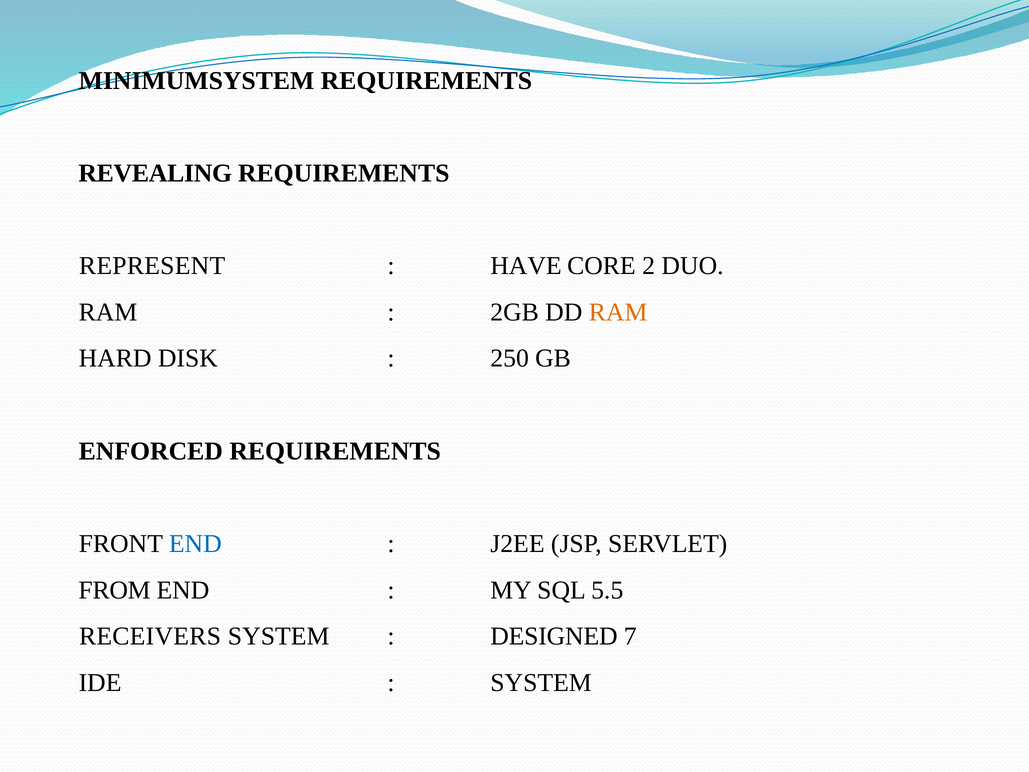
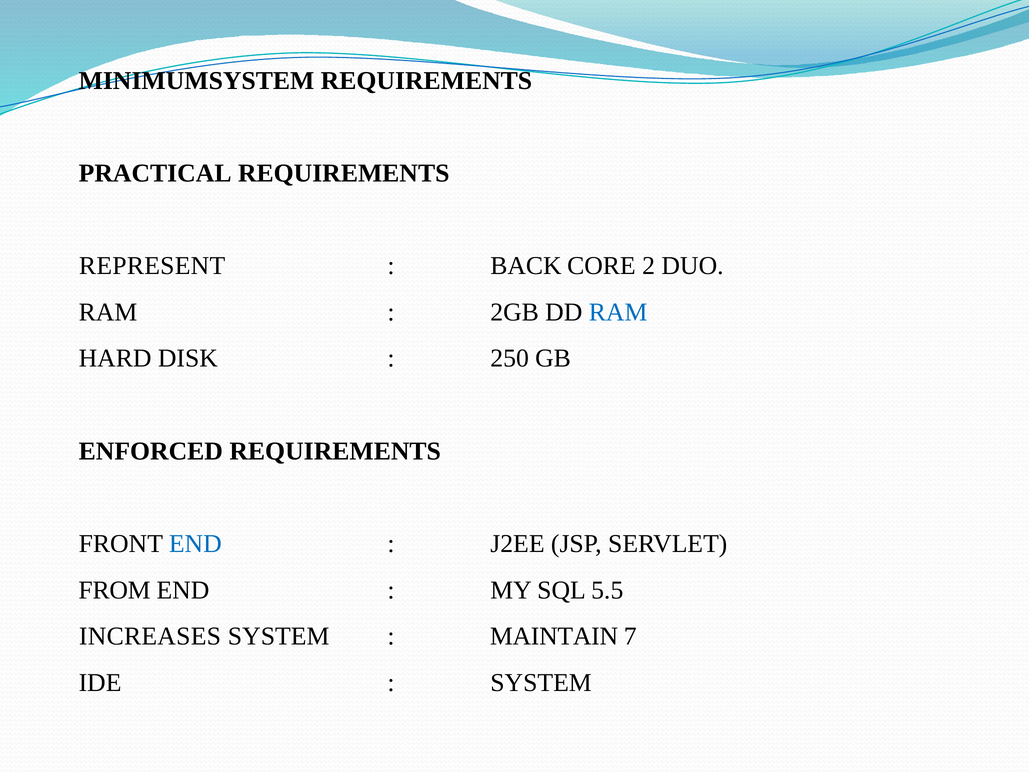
REVEALING: REVEALING -> PRACTICAL
HAVE: HAVE -> BACK
RAM at (618, 312) colour: orange -> blue
RECEIVERS: RECEIVERS -> INCREASES
DESIGNED: DESIGNED -> MAINTAIN
